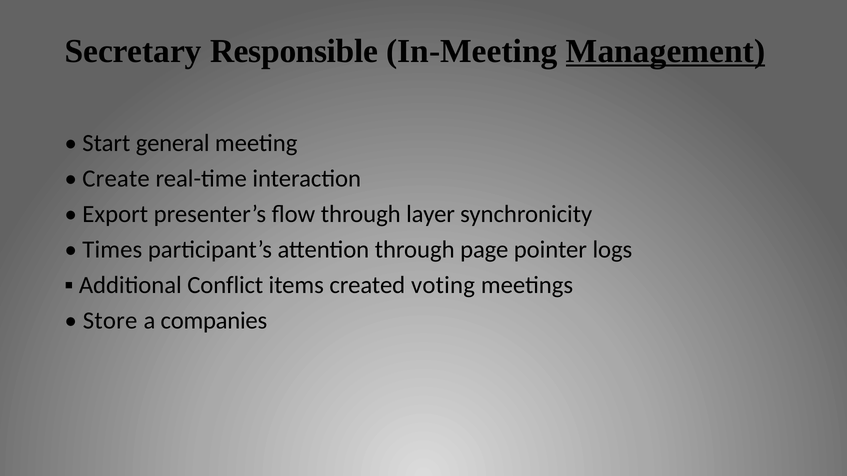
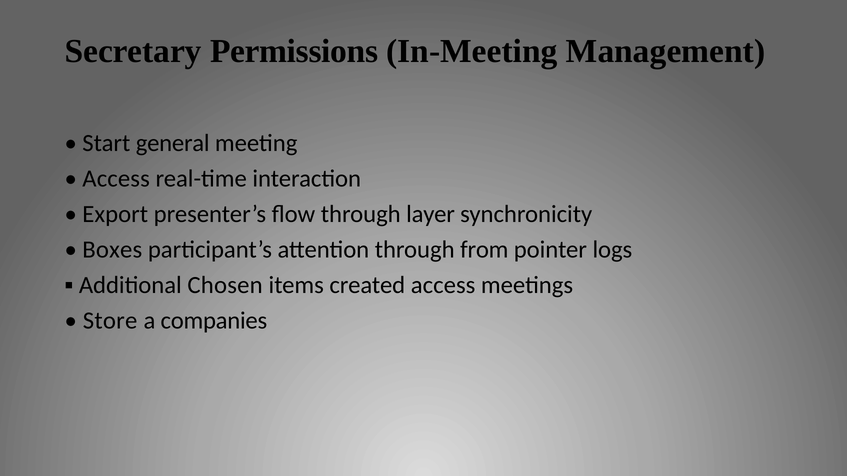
Responsible: Responsible -> Permissions
Management underline: present -> none
Create at (116, 179): Create -> Access
Times: Times -> Boxes
page: page -> from
Conflict: Conflict -> Chosen
created voting: voting -> access
